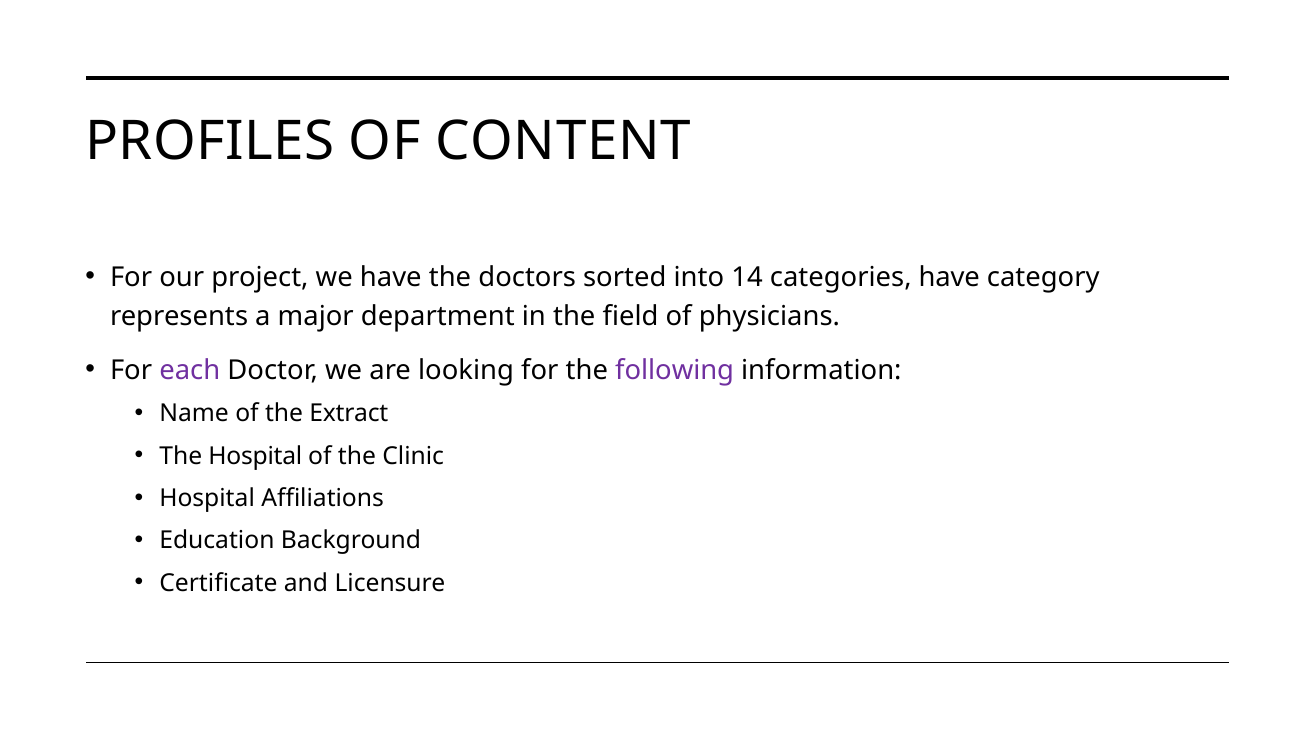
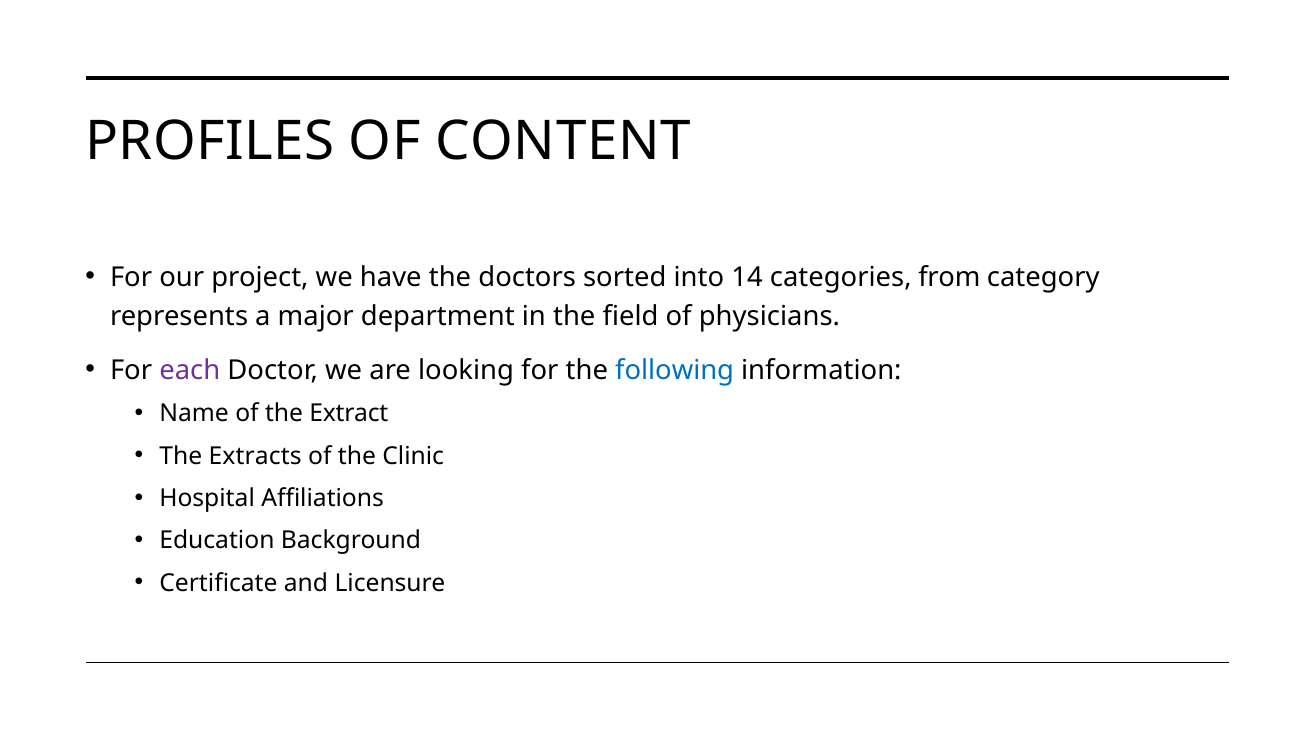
categories have: have -> from
following colour: purple -> blue
The Hospital: Hospital -> Extracts
